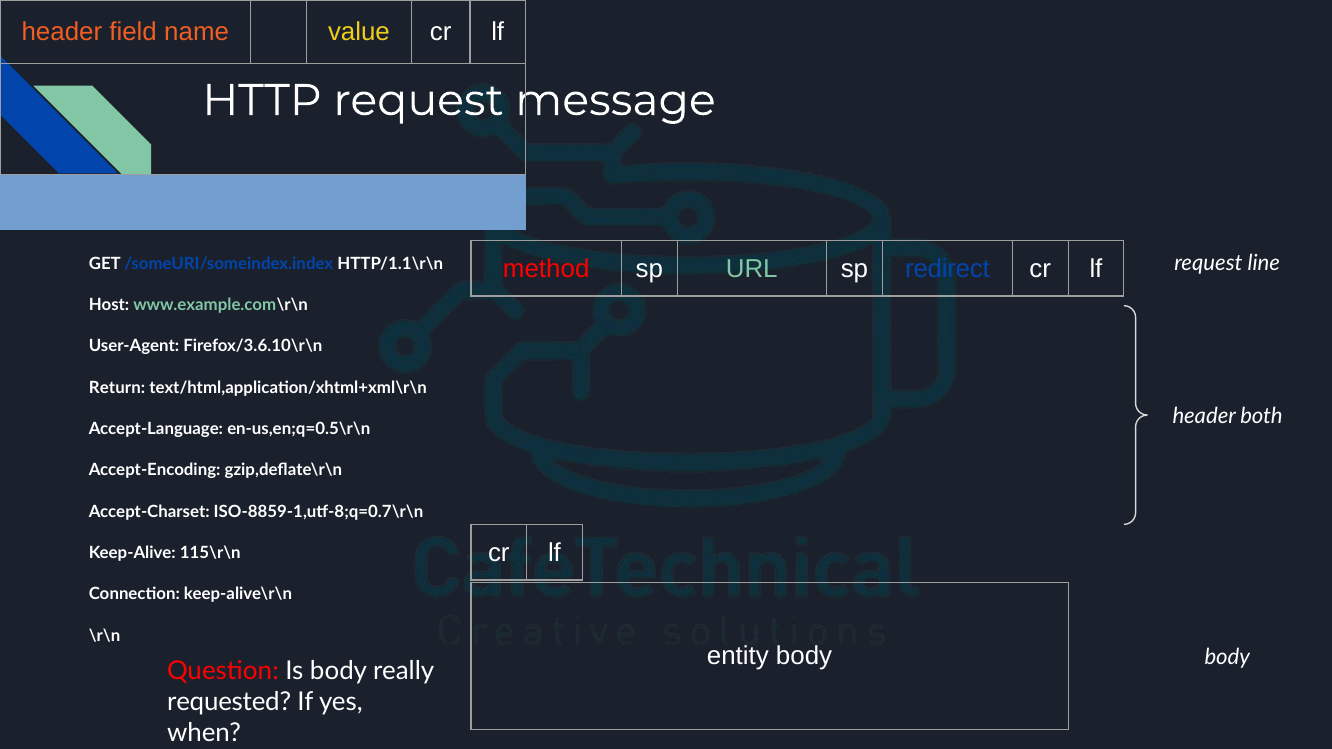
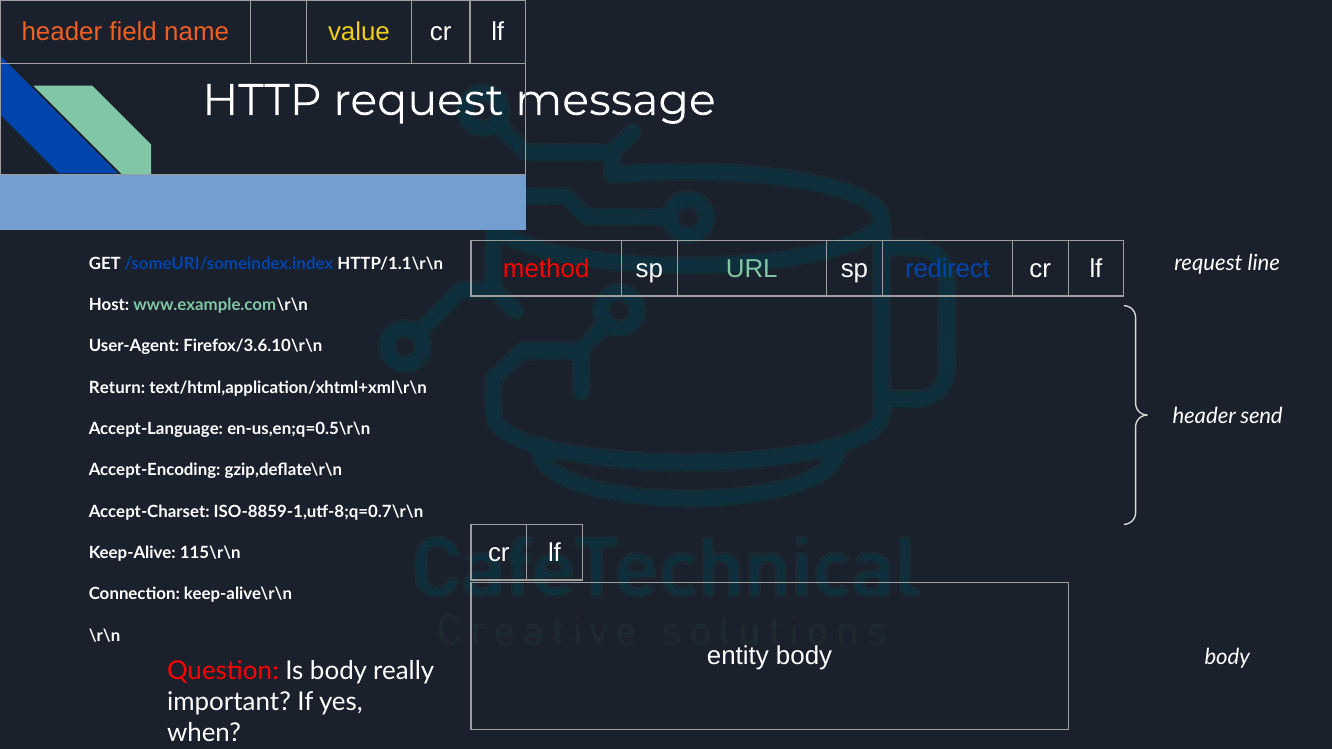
both: both -> send
requested: requested -> important
